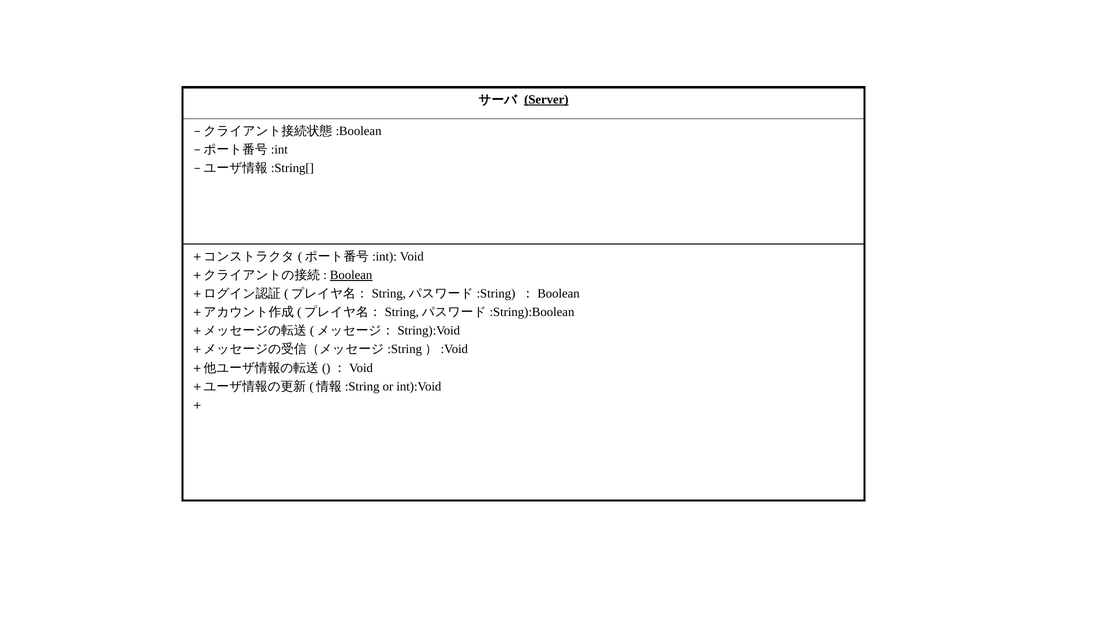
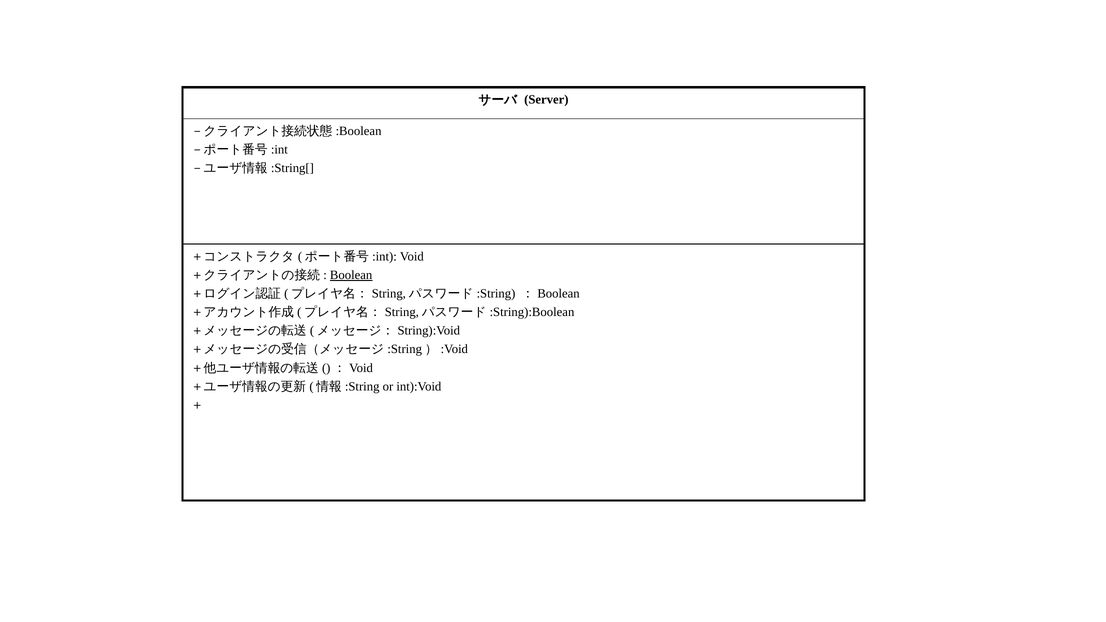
Server underline: present -> none
